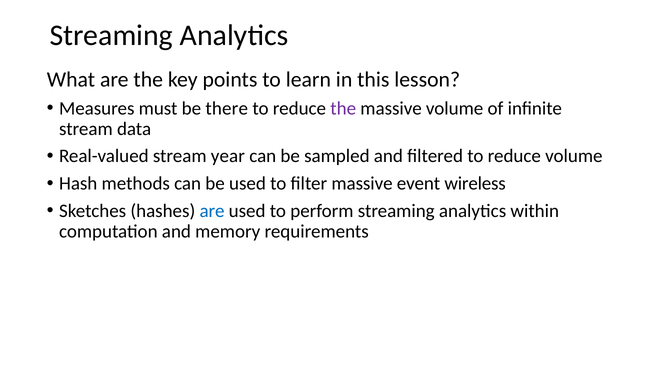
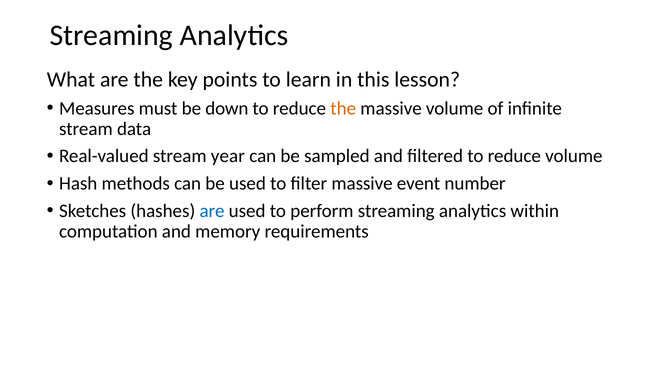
there: there -> down
the at (343, 108) colour: purple -> orange
wireless: wireless -> number
